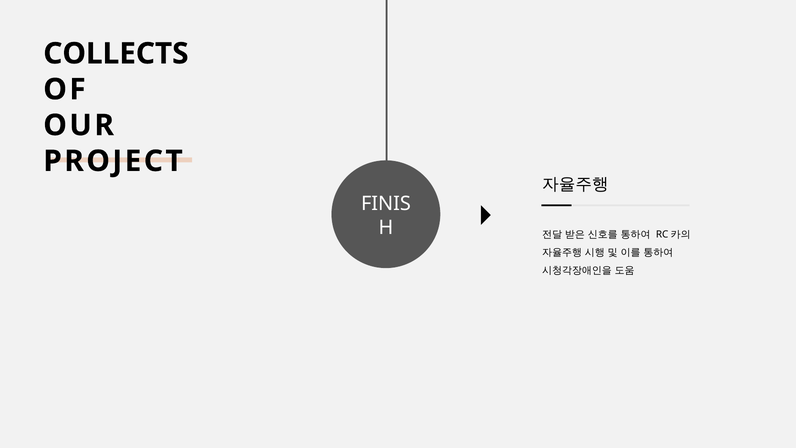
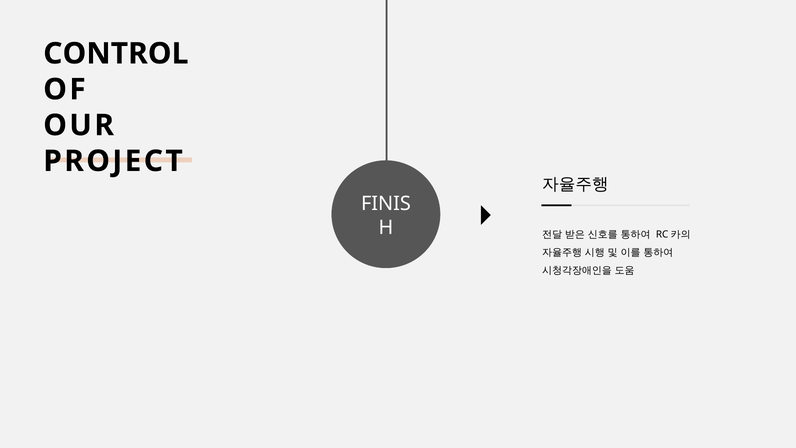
COLLECTS: COLLECTS -> CONTROL
